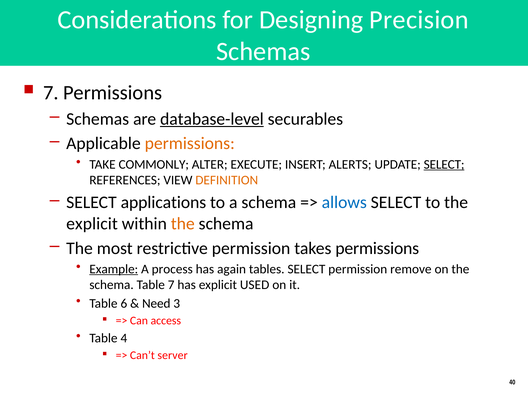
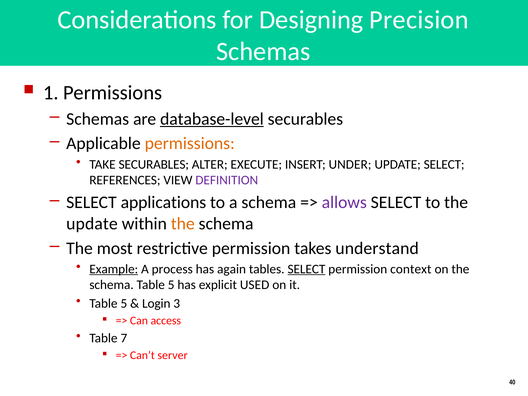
7 at (51, 93): 7 -> 1
TAKE COMMONLY: COMMONLY -> SECURABLES
ALERTS: ALERTS -> UNDER
SELECT at (444, 164) underline: present -> none
DEFINITION colour: orange -> purple
allows colour: blue -> purple
explicit at (92, 224): explicit -> update
takes permissions: permissions -> understand
SELECT at (306, 269) underline: none -> present
remove: remove -> context
schema Table 7: 7 -> 5
6 at (124, 303): 6 -> 5
Need: Need -> Login
4: 4 -> 7
